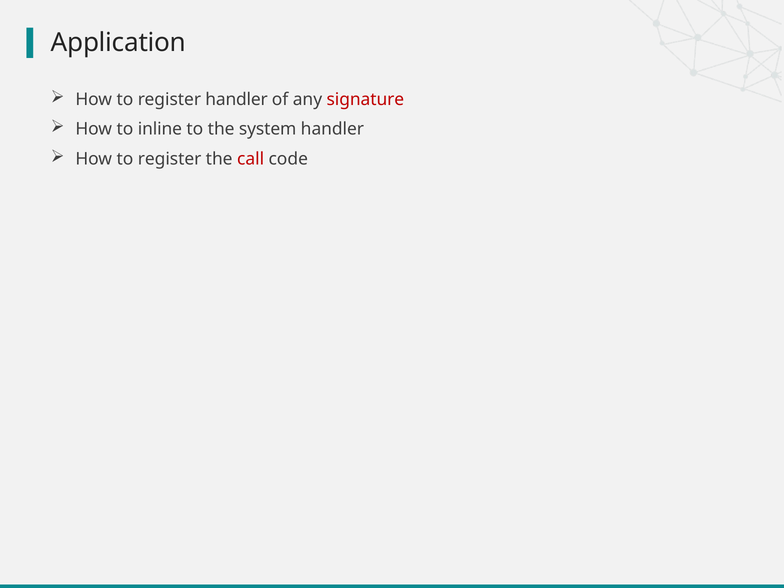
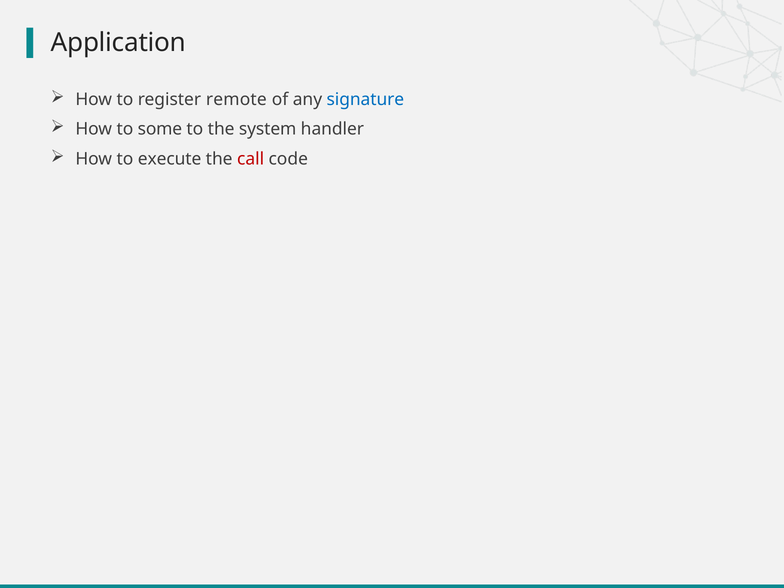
register handler: handler -> remote
signature colour: red -> blue
inline: inline -> some
register at (170, 159): register -> execute
